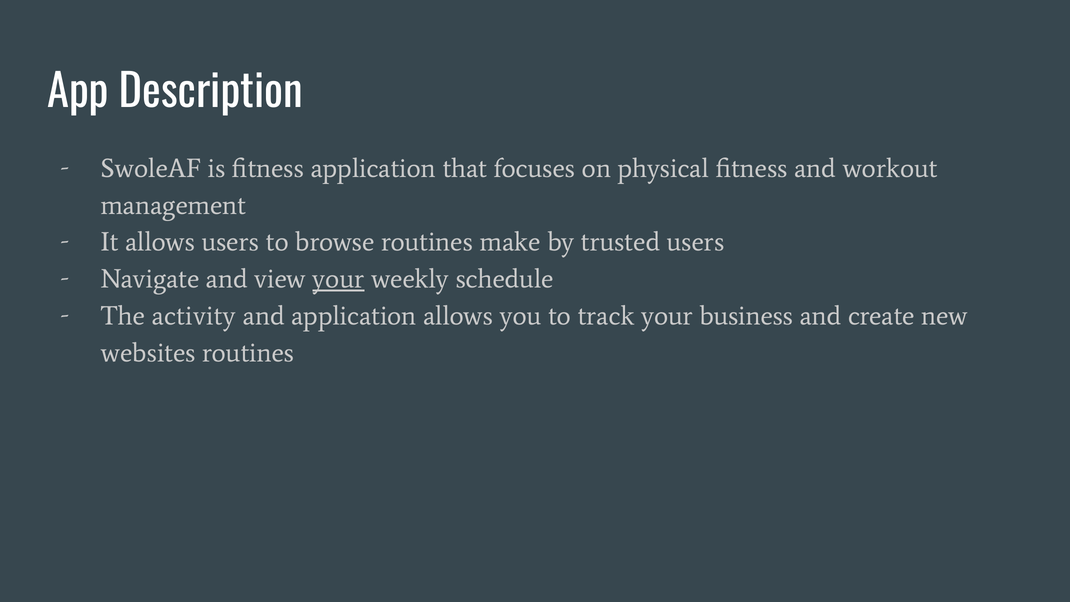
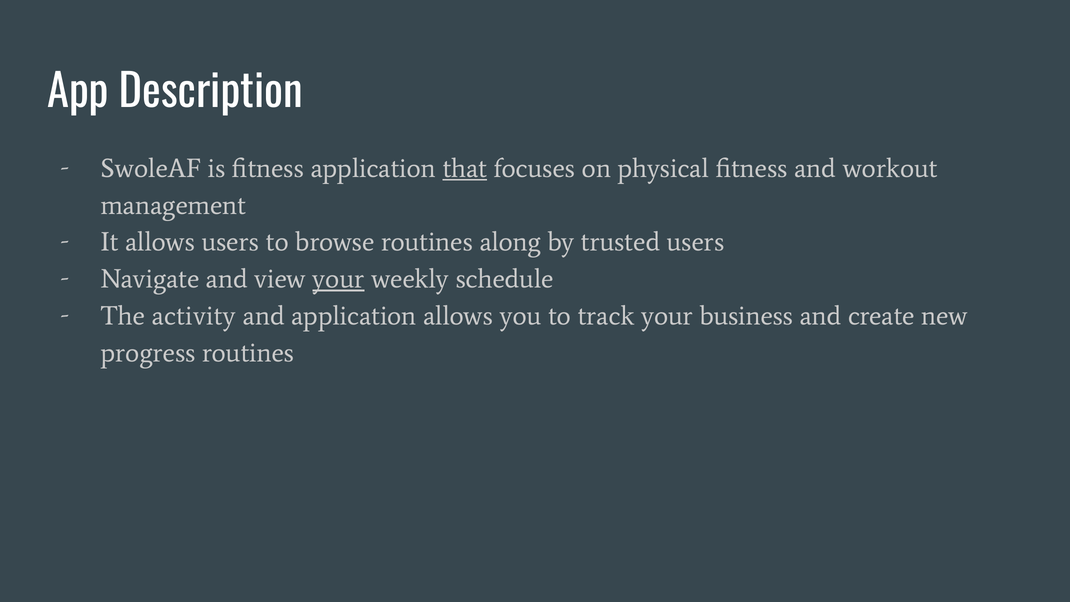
that underline: none -> present
make: make -> along
websites: websites -> progress
